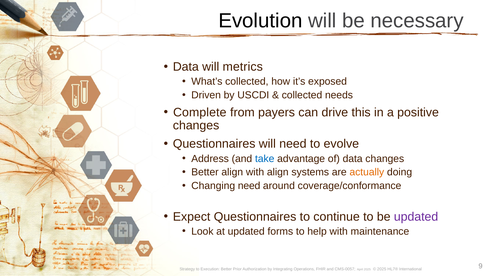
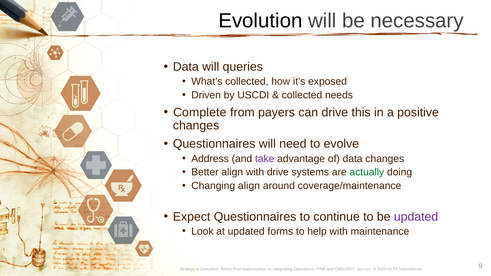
metrics: metrics -> queries
take colour: blue -> purple
with align: align -> drive
actually colour: orange -> green
Changing need: need -> align
coverage/conformance: coverage/conformance -> coverage/maintenance
